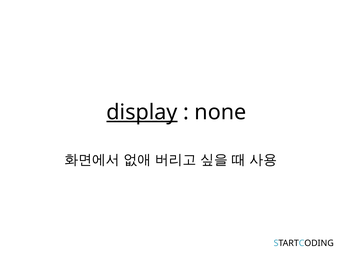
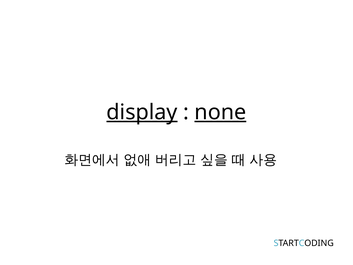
none underline: none -> present
